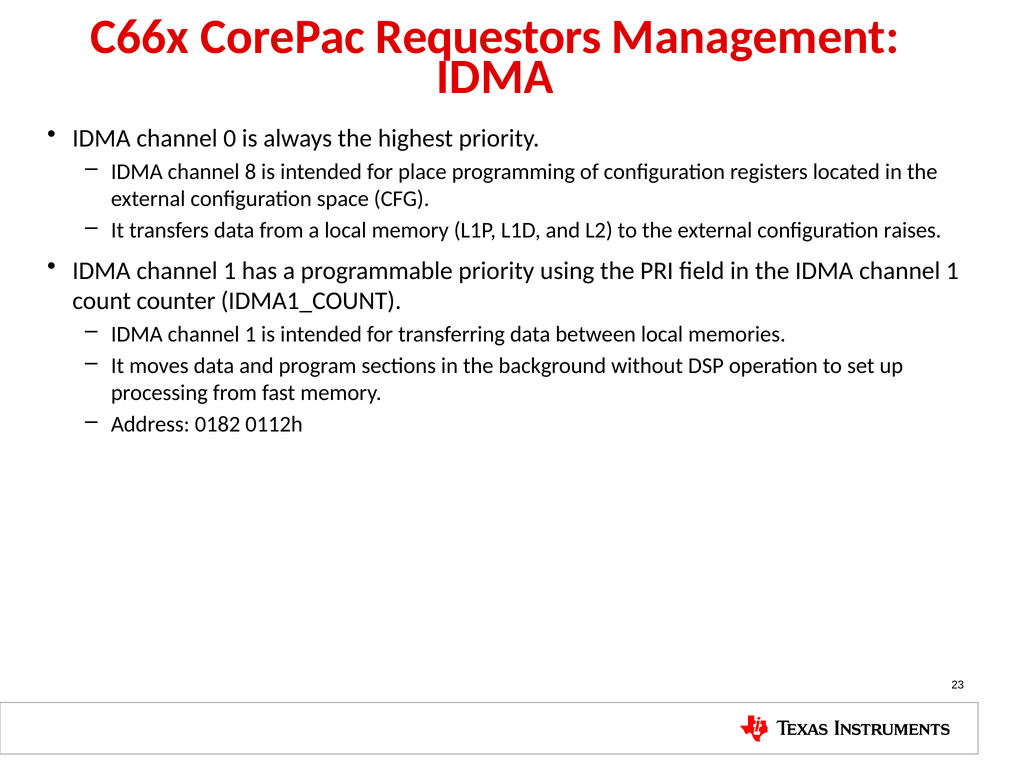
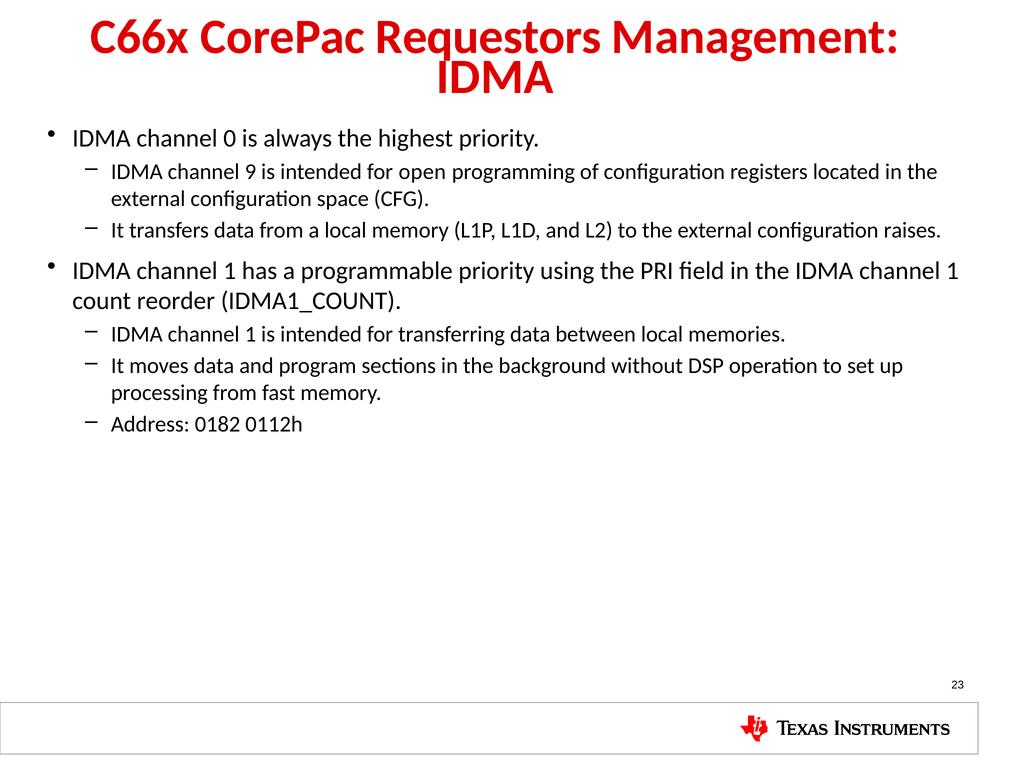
8: 8 -> 9
place: place -> open
counter: counter -> reorder
